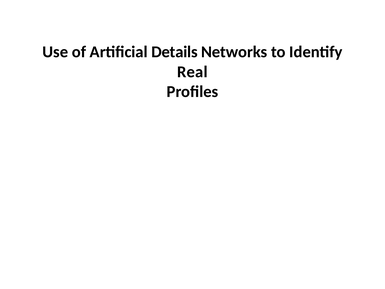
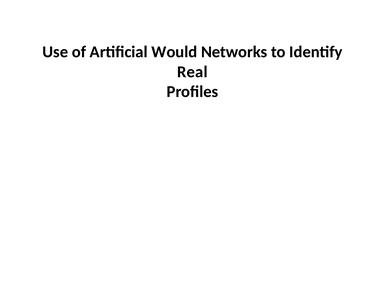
Details: Details -> Would
